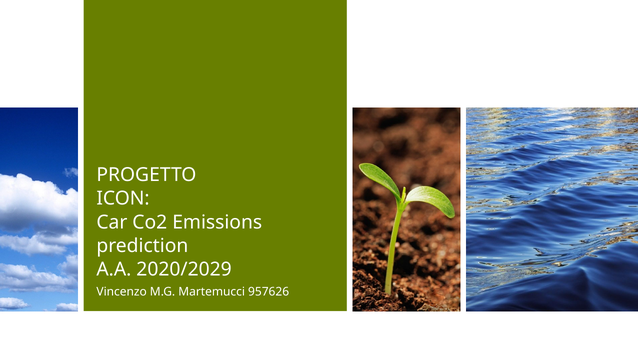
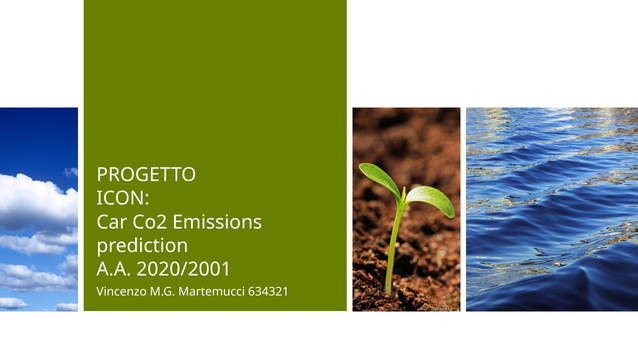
2020/2029: 2020/2029 -> 2020/2001
957626: 957626 -> 634321
